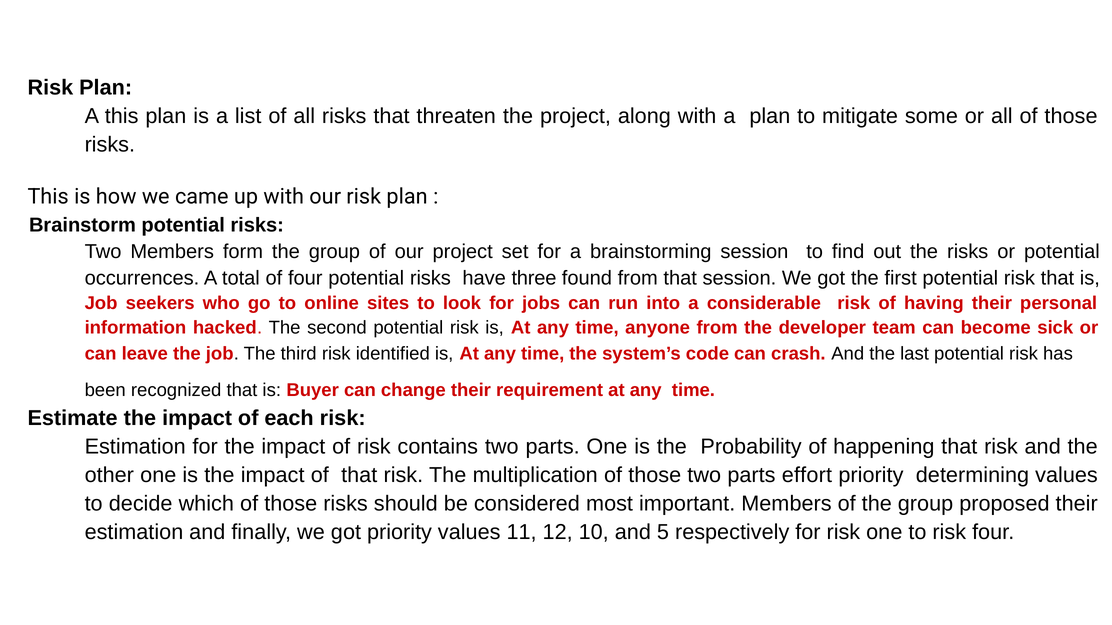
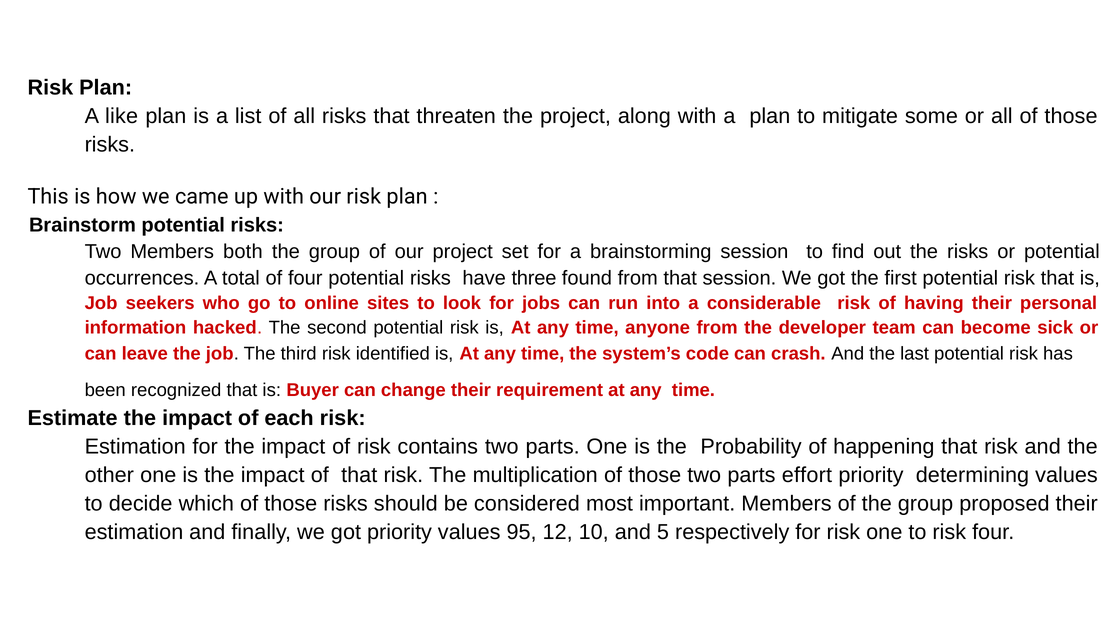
A this: this -> like
form: form -> both
11: 11 -> 95
